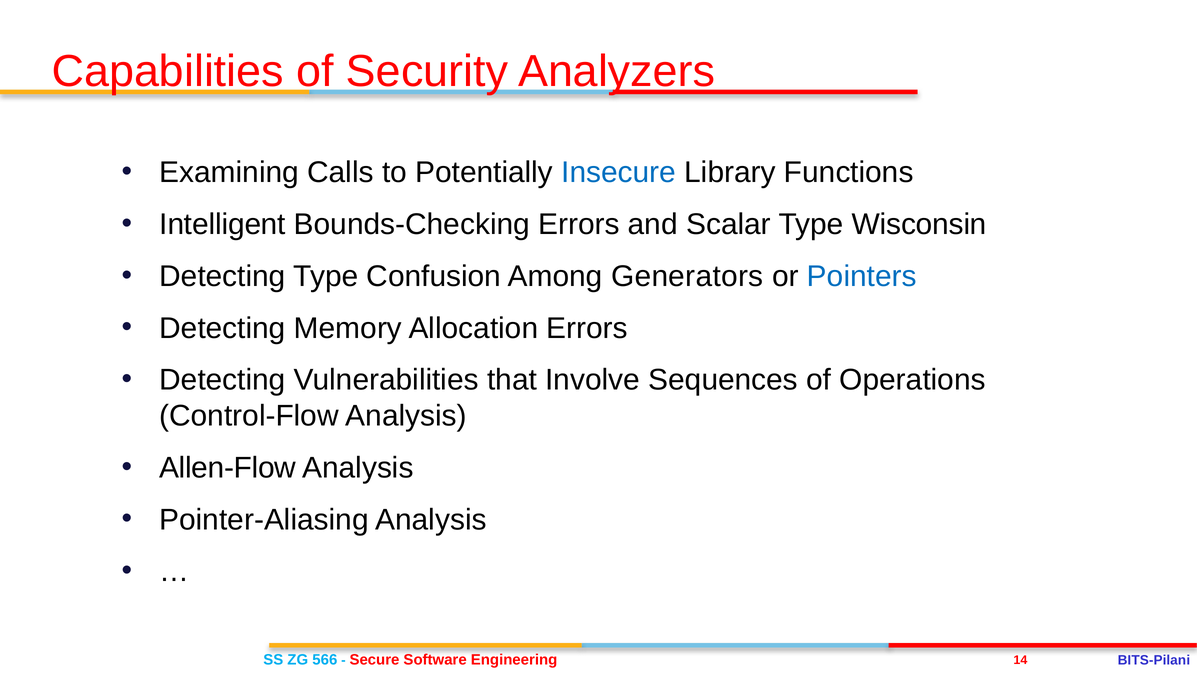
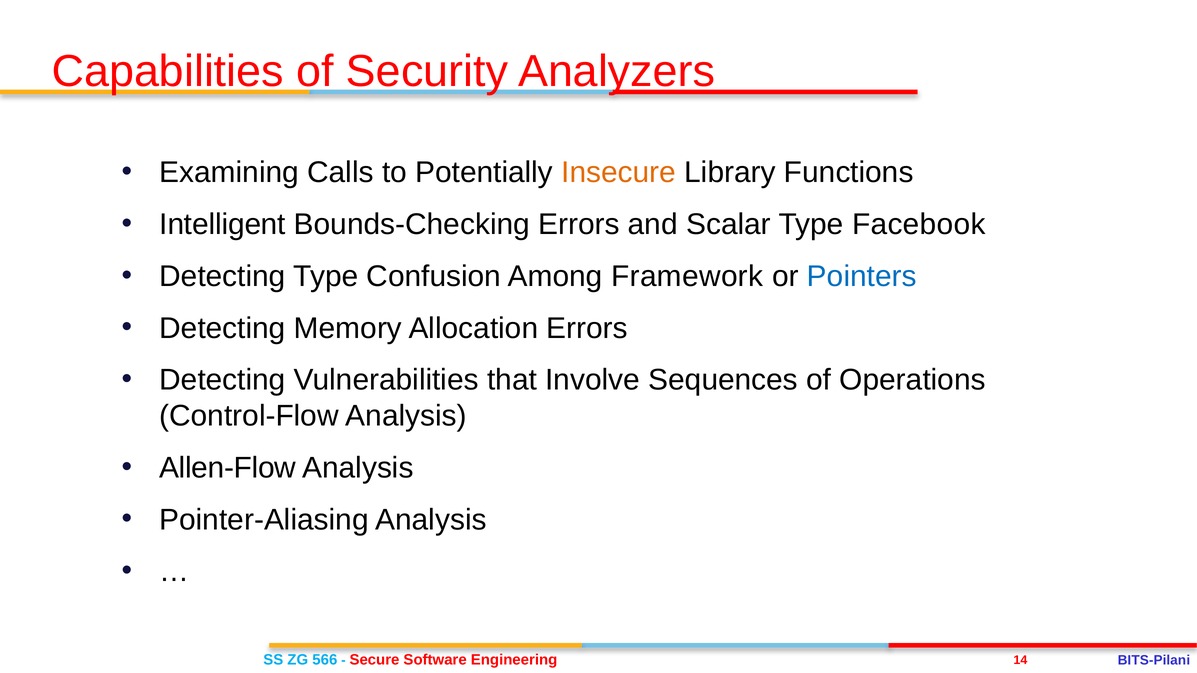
Insecure colour: blue -> orange
Wisconsin: Wisconsin -> Facebook
Generators: Generators -> Framework
